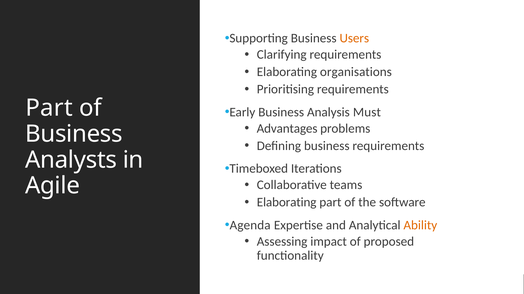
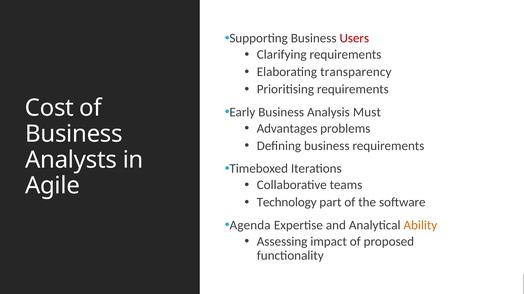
Users colour: orange -> red
organisations: organisations -> transparency
Part at (49, 108): Part -> Cost
Elaborating at (287, 203): Elaborating -> Technology
